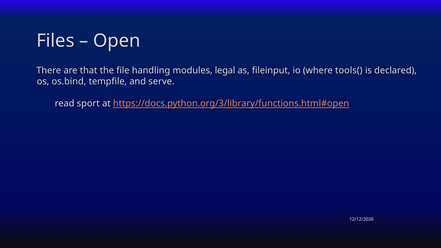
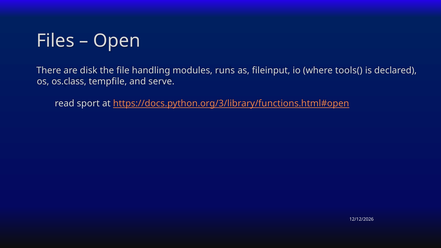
that: that -> disk
legal: legal -> runs
os.bind: os.bind -> os.class
